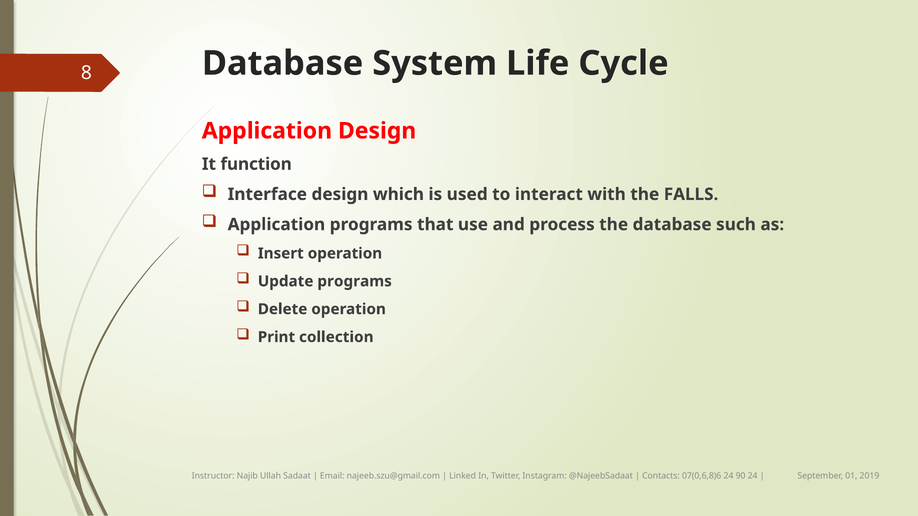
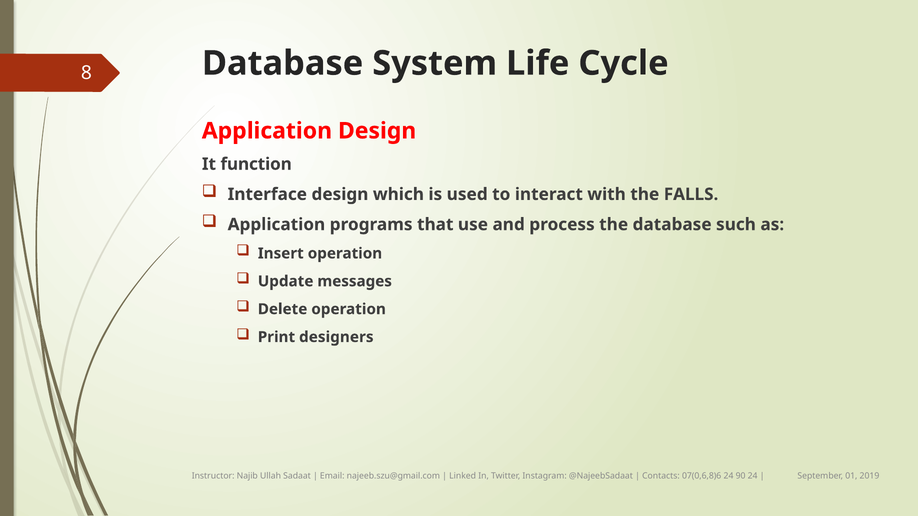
Update programs: programs -> messages
collection: collection -> designers
